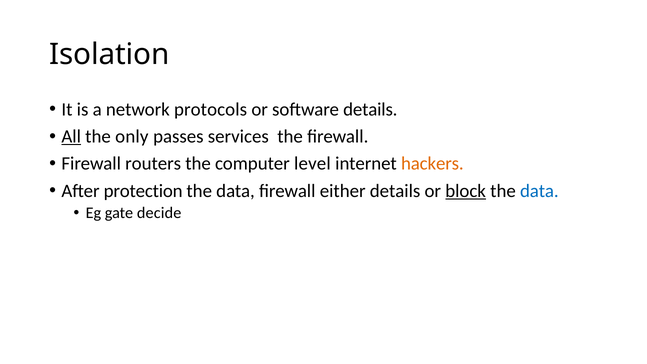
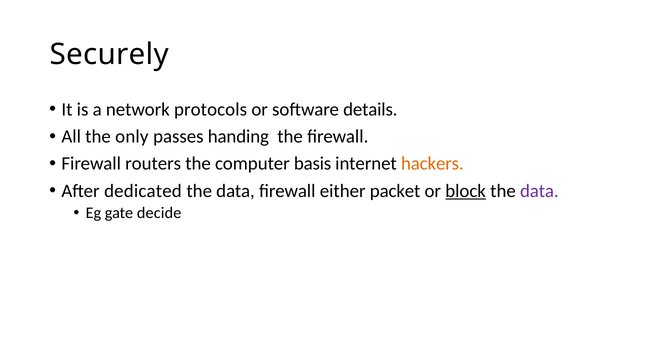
Isolation: Isolation -> Securely
All underline: present -> none
services: services -> handing
level: level -> basis
protection: protection -> dedicated
either details: details -> packet
data at (539, 191) colour: blue -> purple
